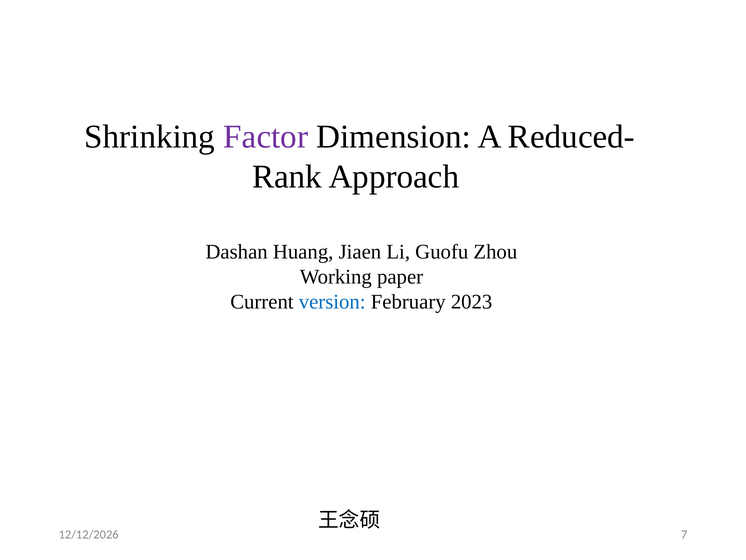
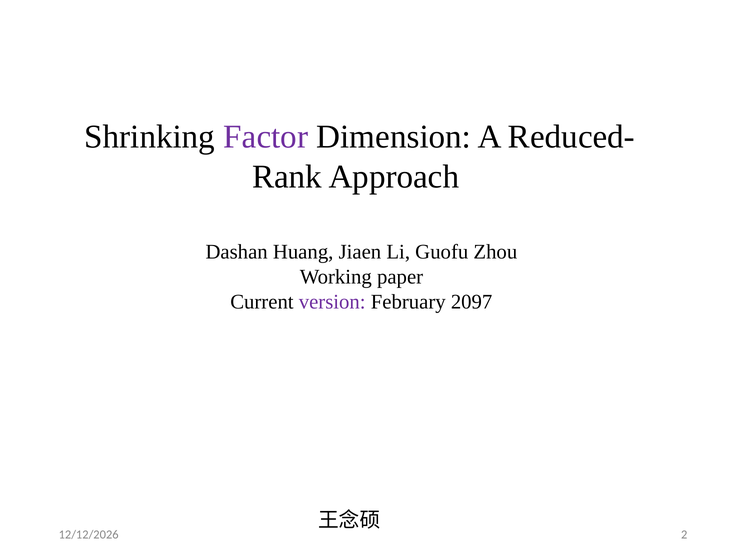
version colour: blue -> purple
2023: 2023 -> 2097
7: 7 -> 2
